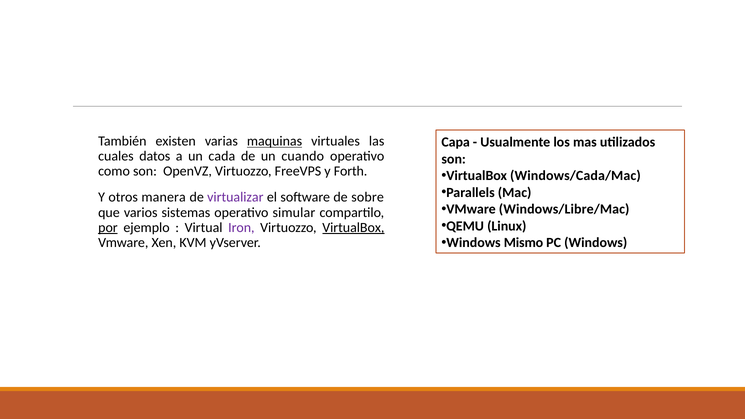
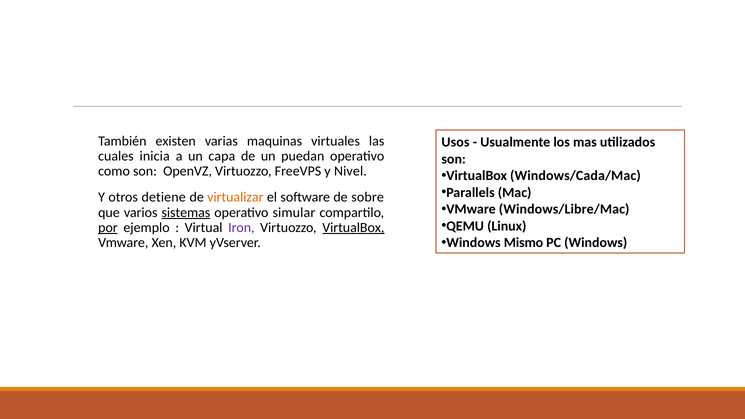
maquinas underline: present -> none
Capa: Capa -> Usos
datos: datos -> inicia
cada: cada -> capa
cuando: cuando -> puedan
Forth: Forth -> Nivel
manera: manera -> detiene
virtualizar colour: purple -> orange
sistemas underline: none -> present
